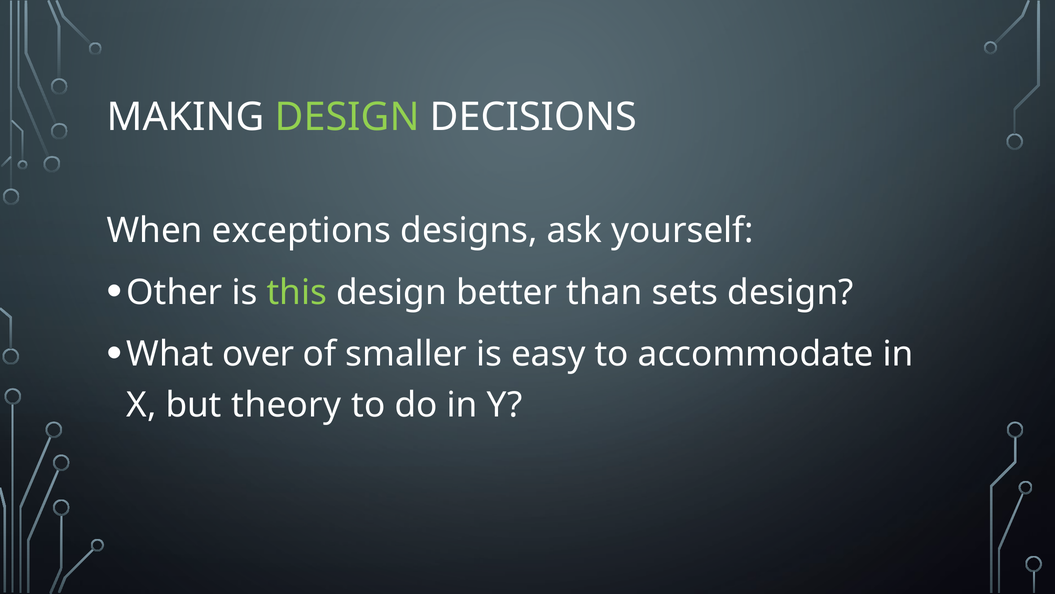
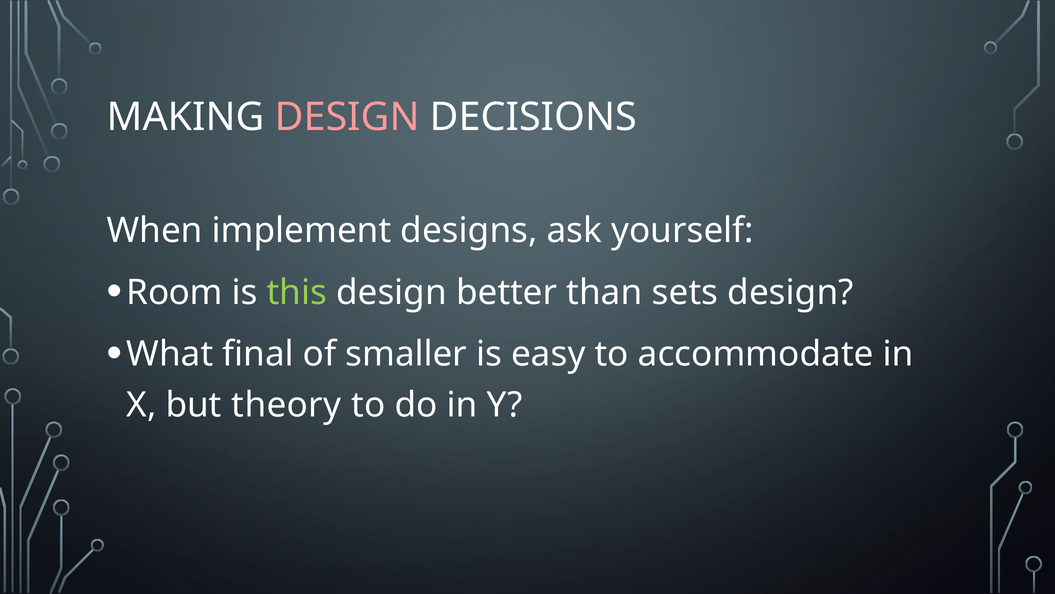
DESIGN at (347, 117) colour: light green -> pink
exceptions: exceptions -> implement
Other: Other -> Room
over: over -> final
